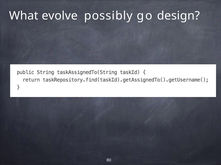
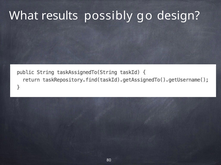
evolve: evolve -> results
